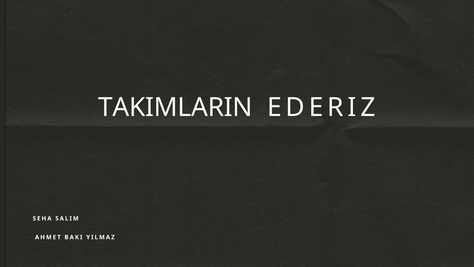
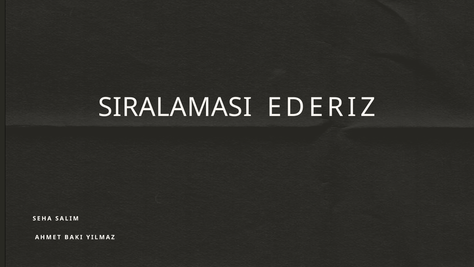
TAKIMLARIN: TAKIMLARIN -> SIRALAMASI
